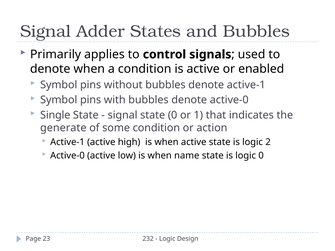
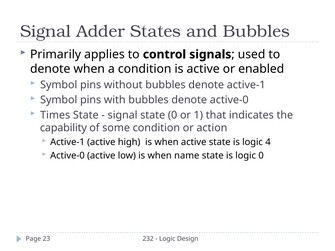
Single: Single -> Times
generate: generate -> capability
2: 2 -> 4
